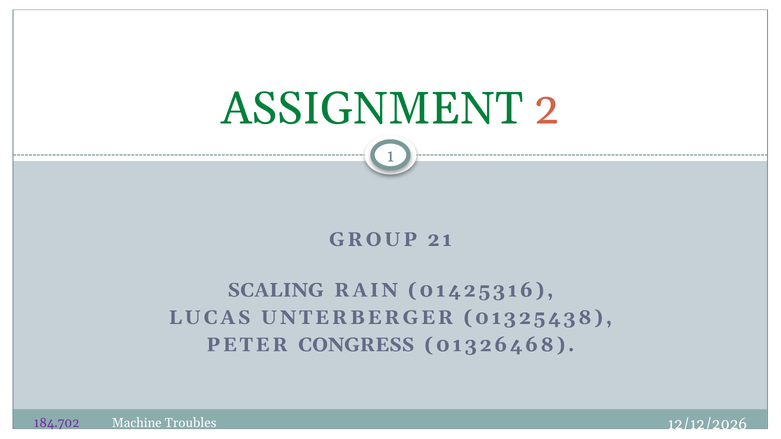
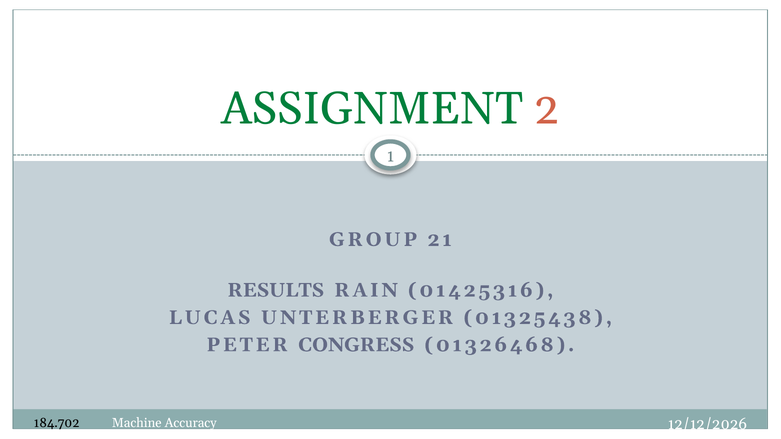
SCALING: SCALING -> RESULTS
184.702 colour: purple -> black
Troubles: Troubles -> Accuracy
